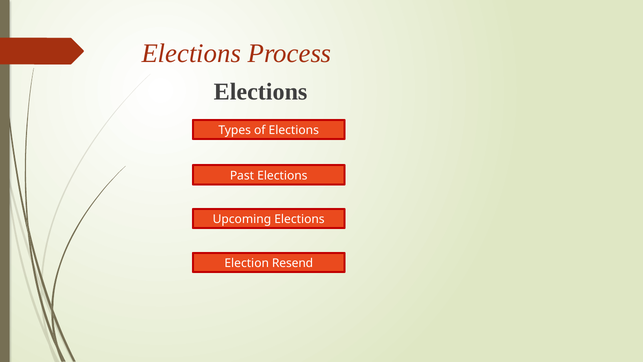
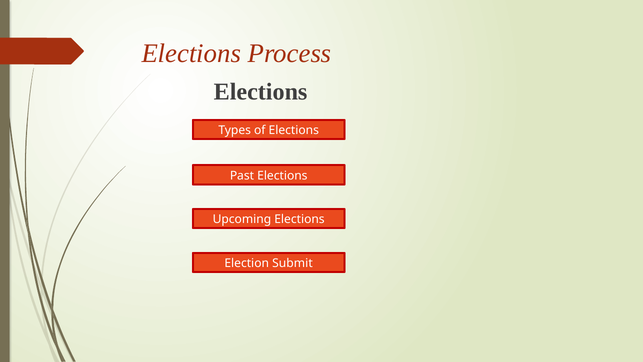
Resend: Resend -> Submit
